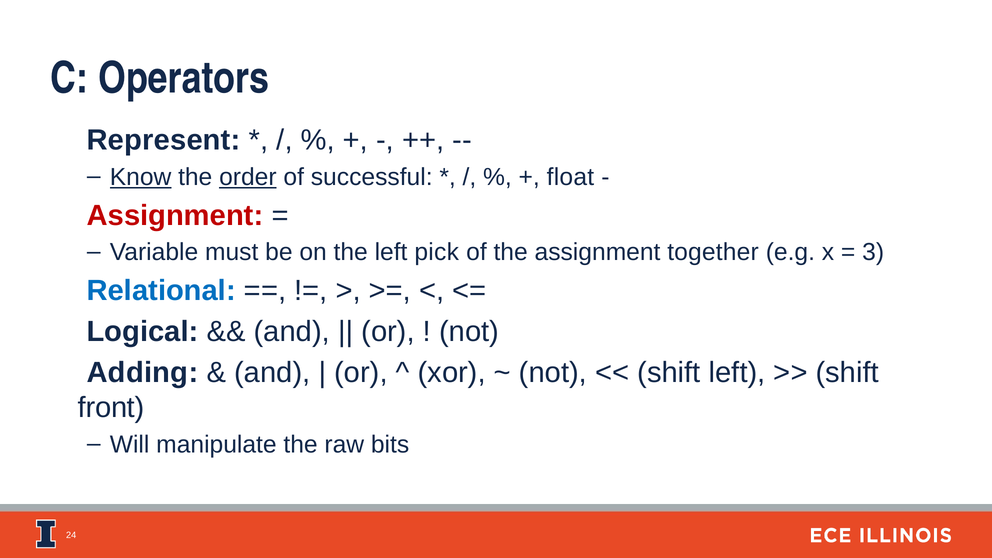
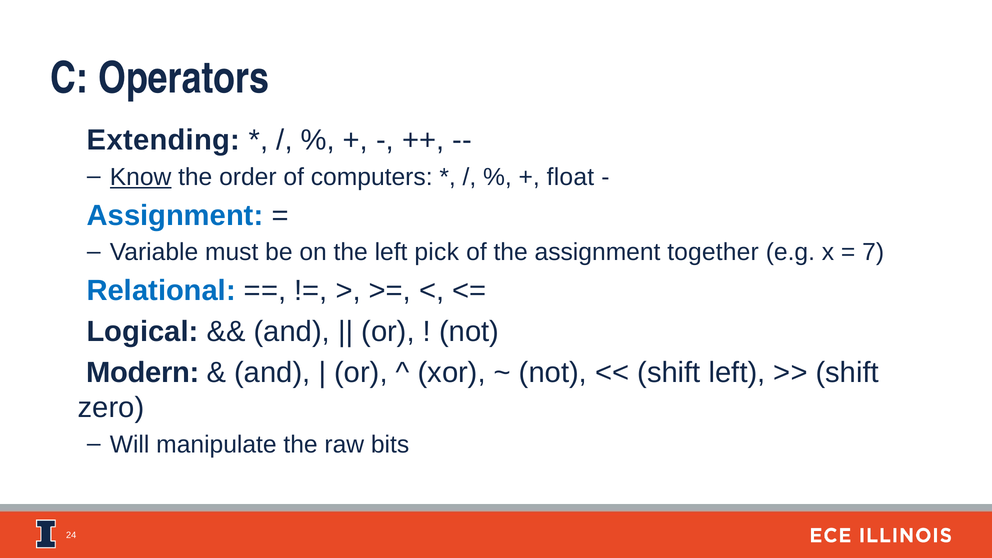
Represent: Represent -> Extending
order underline: present -> none
successful: successful -> computers
Assignment at (175, 215) colour: red -> blue
3: 3 -> 7
Adding: Adding -> Modern
front: front -> zero
